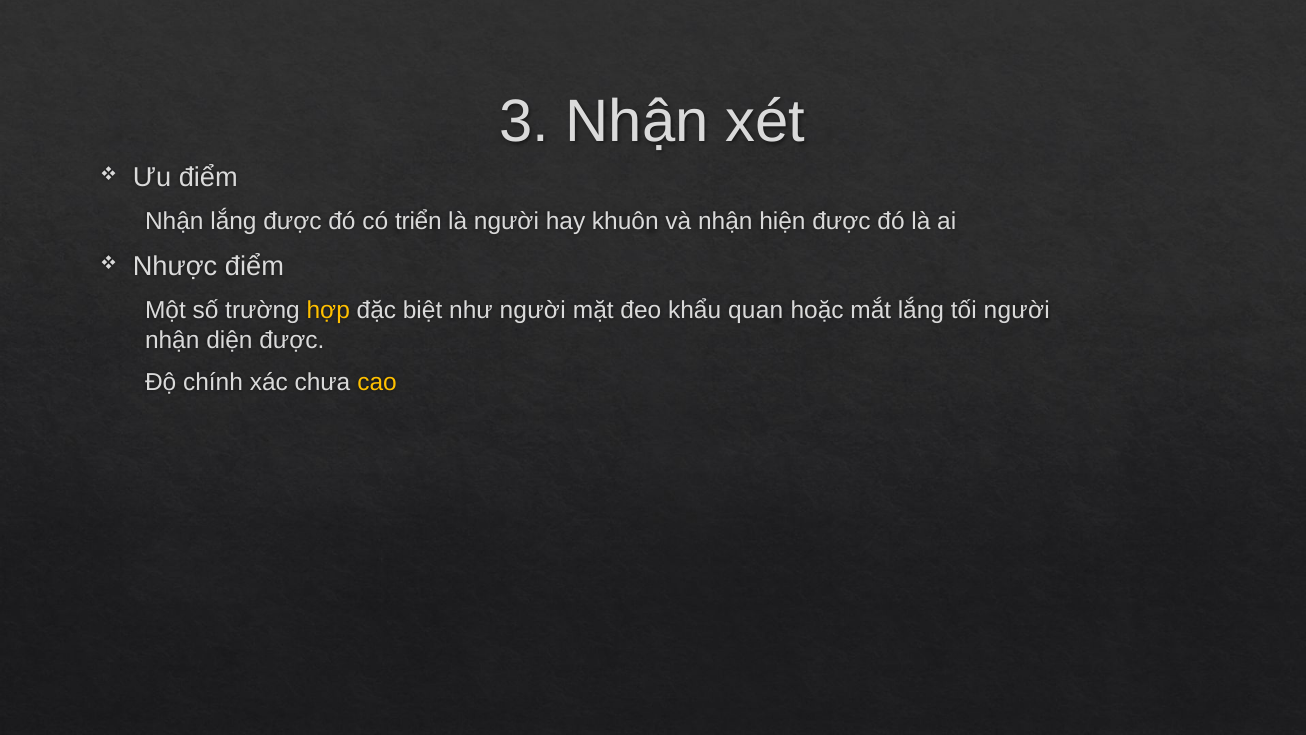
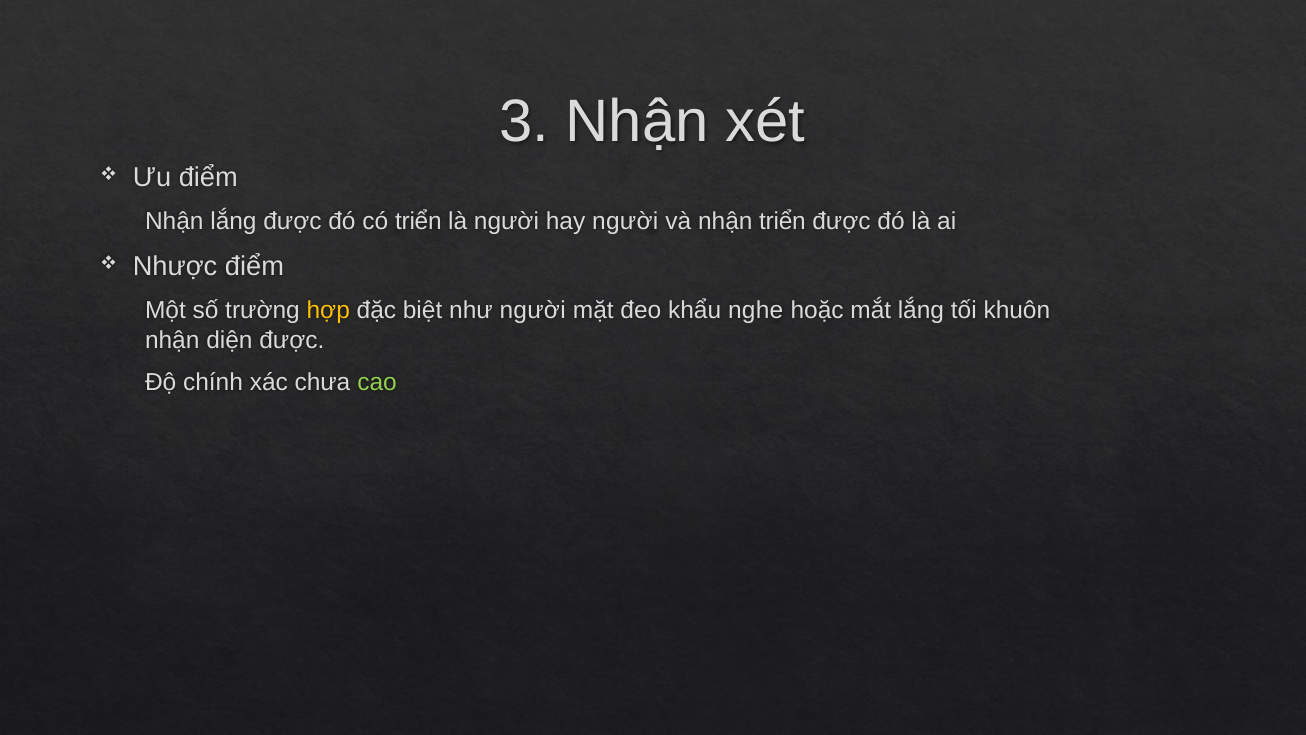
hay khuôn: khuôn -> người
nhận hiện: hiện -> triển
quan: quan -> nghe
tối người: người -> khuôn
cao colour: yellow -> light green
